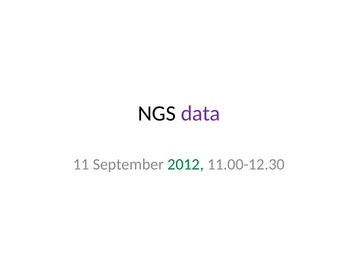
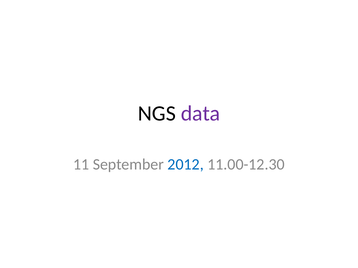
2012 colour: green -> blue
